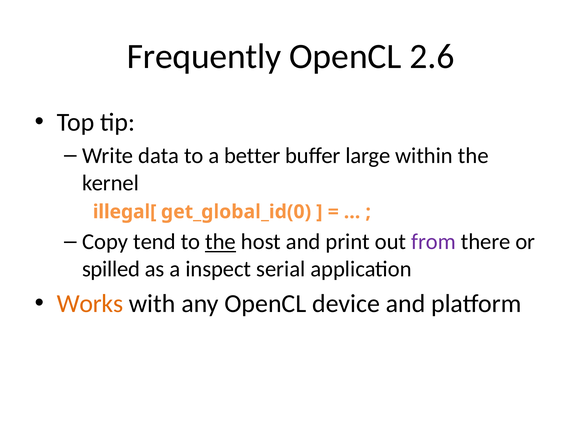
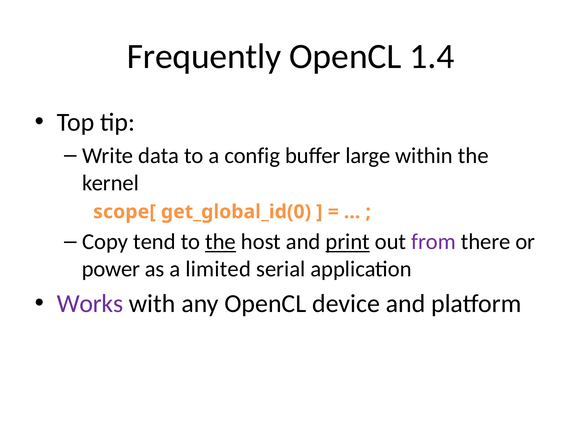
2.6: 2.6 -> 1.4
better: better -> config
illegal[: illegal[ -> scope[
print underline: none -> present
spilled: spilled -> power
inspect: inspect -> limited
Works colour: orange -> purple
